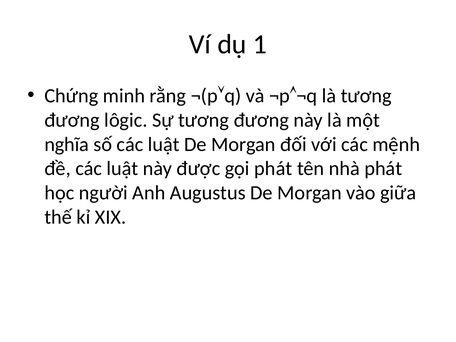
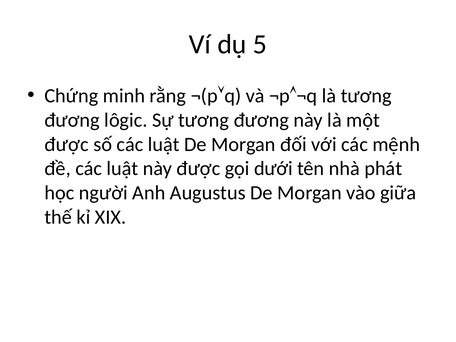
1: 1 -> 5
nghĩa at (67, 144): nghĩa -> được
gọi phát: phát -> dưới
